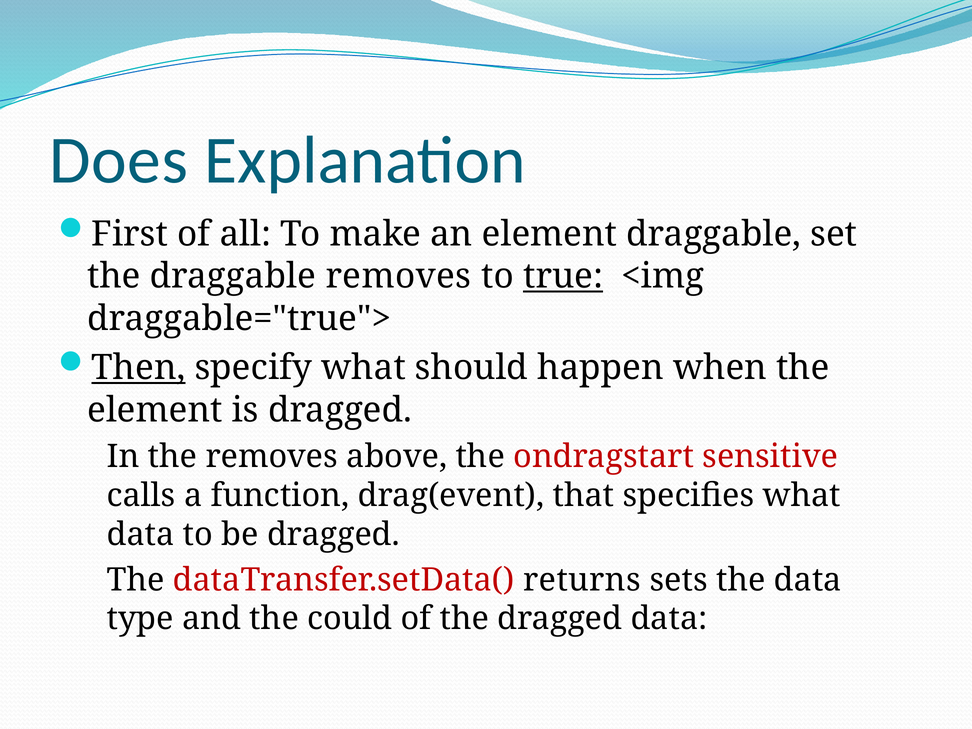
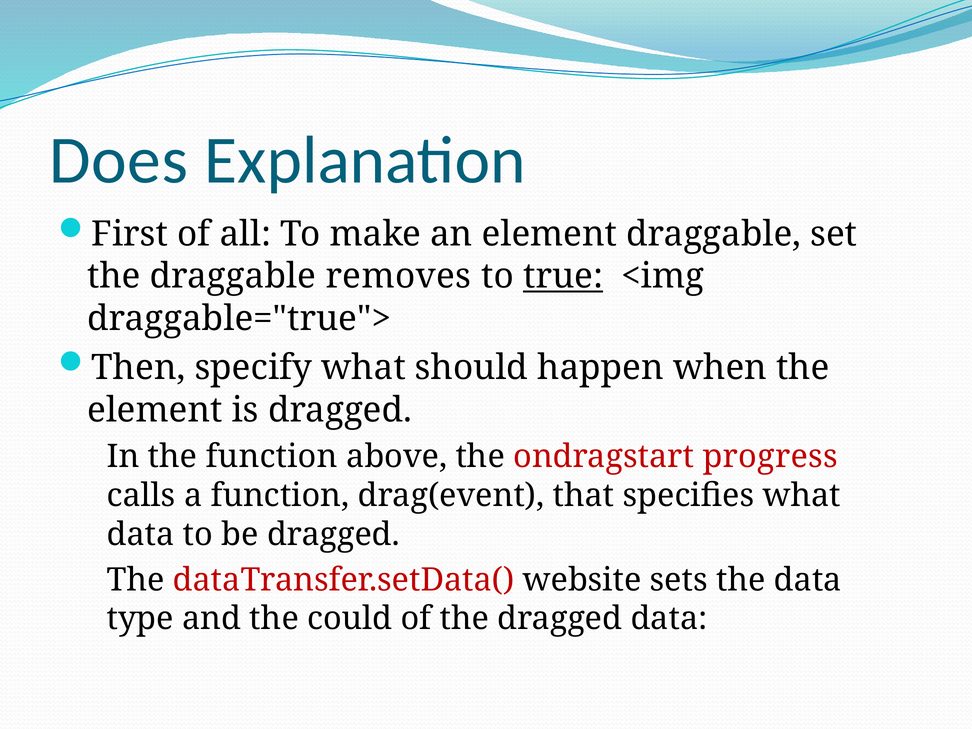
Then underline: present -> none
the removes: removes -> function
sensitive: sensitive -> progress
returns: returns -> website
